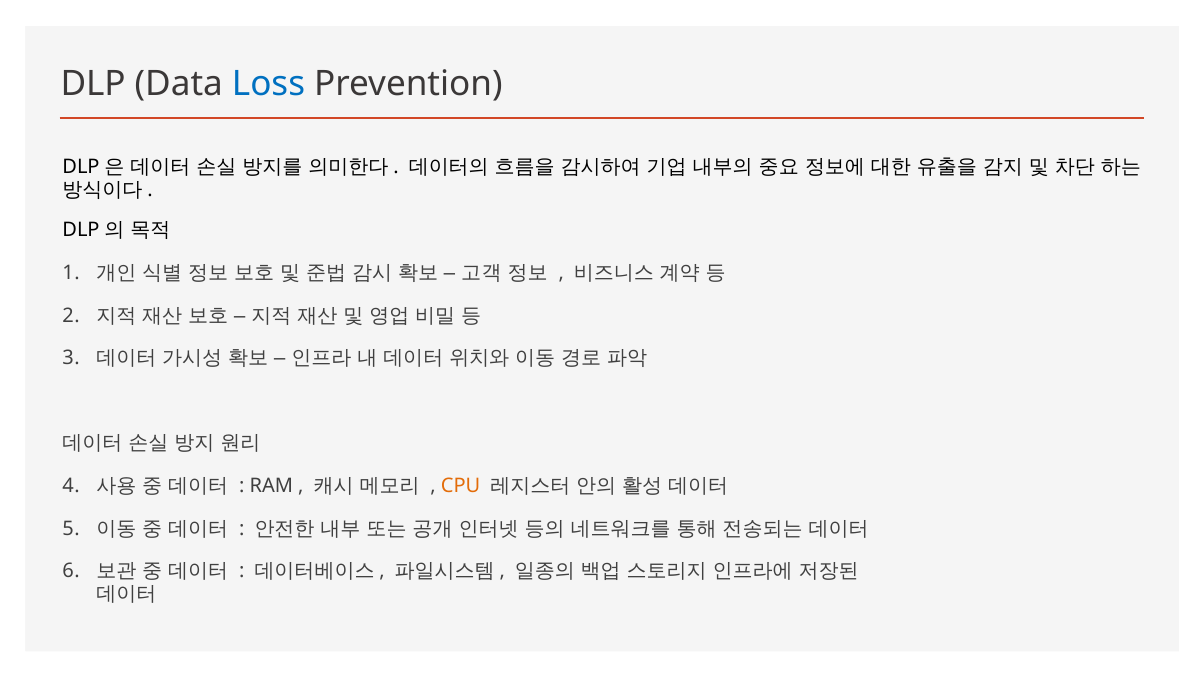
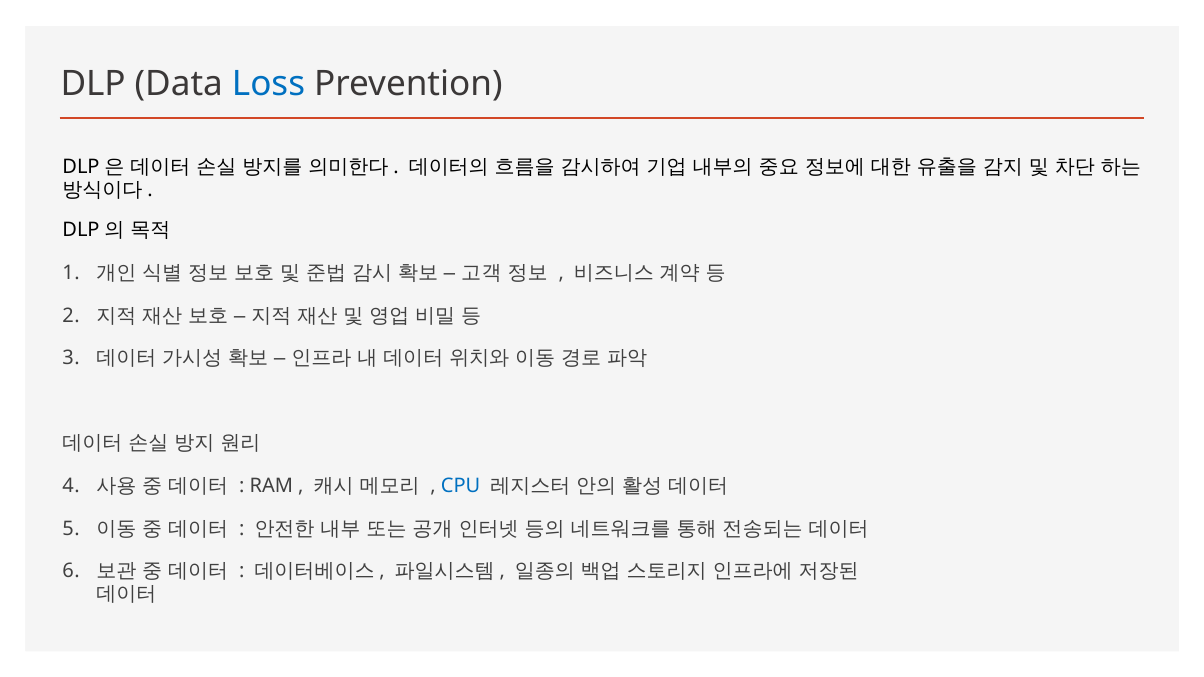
CPU colour: orange -> blue
